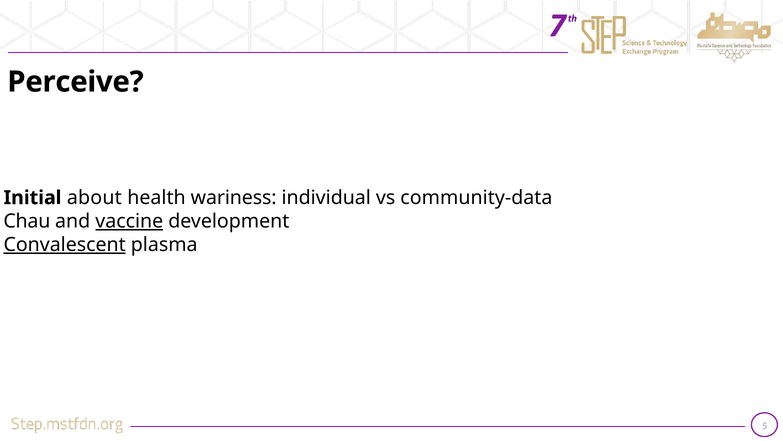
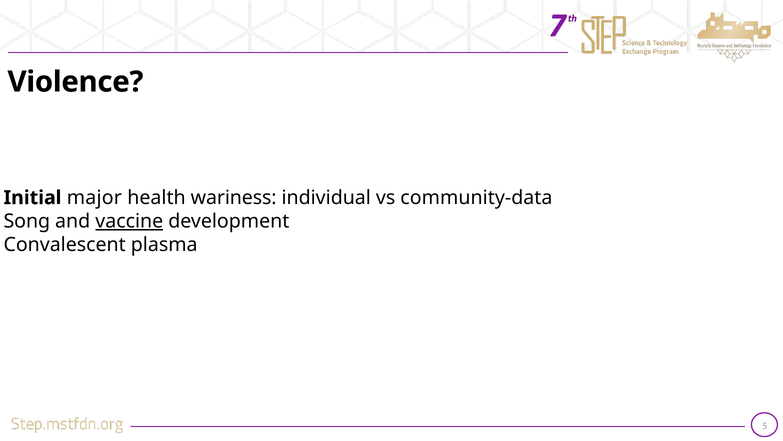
Perceive: Perceive -> Violence
about: about -> major
Chau: Chau -> Song
Convalescent underline: present -> none
